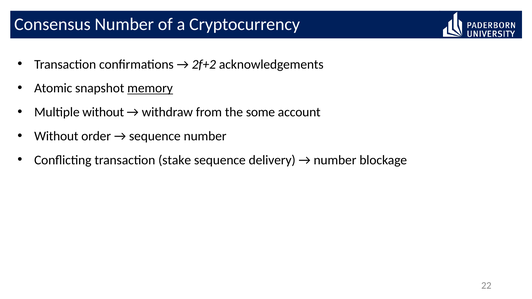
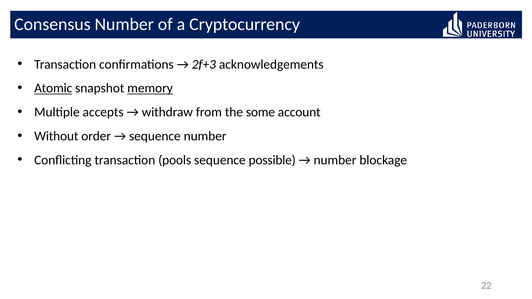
2f+2: 2f+2 -> 2f+3
Atomic underline: none -> present
Multiple without: without -> accepts
stake: stake -> pools
delivery: delivery -> possible
